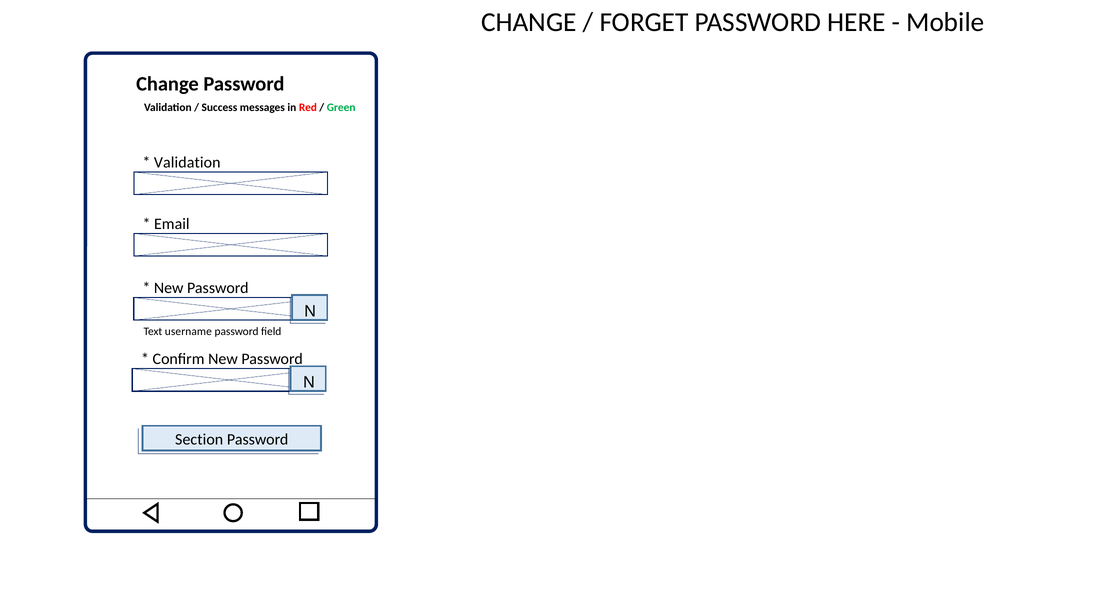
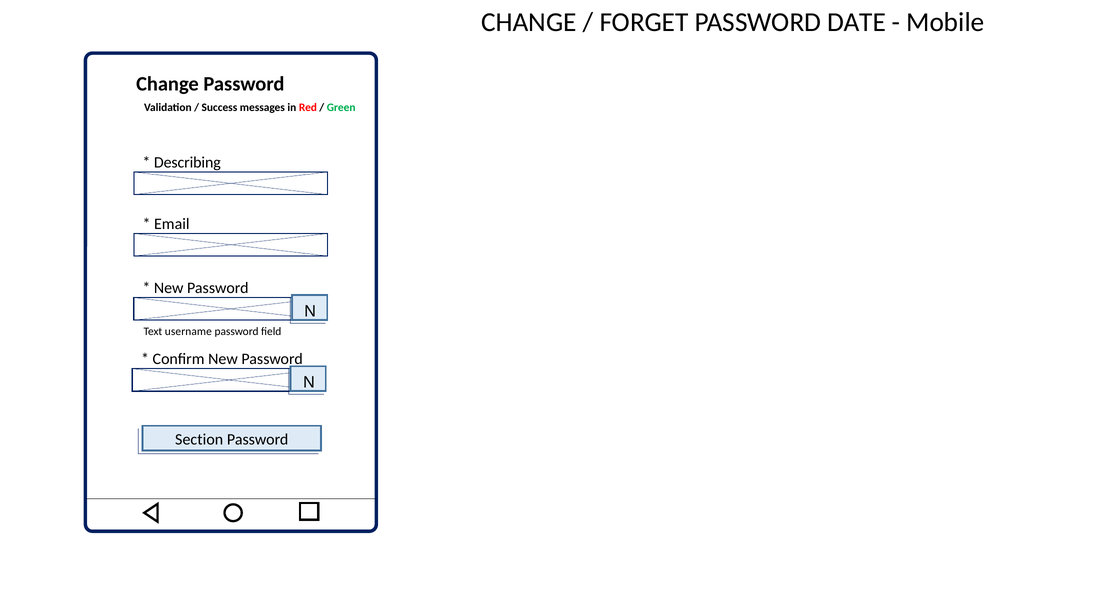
HERE: HERE -> DATE
Validation at (187, 163): Validation -> Describing
